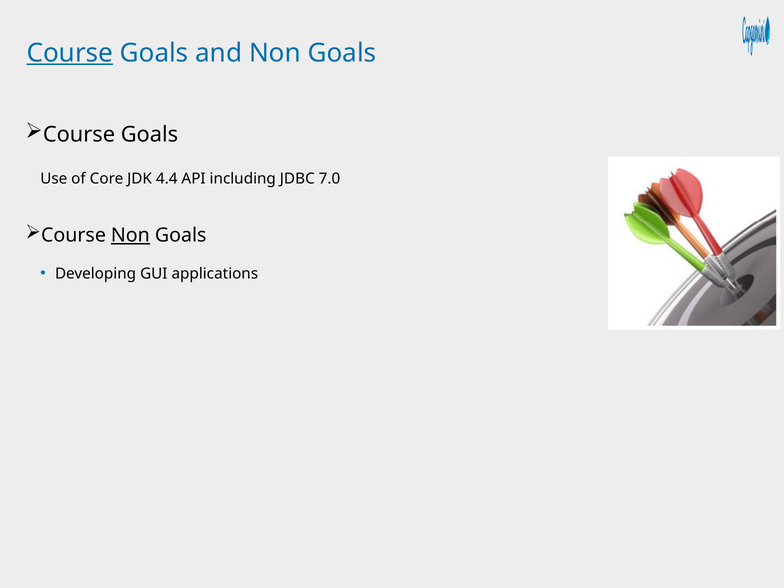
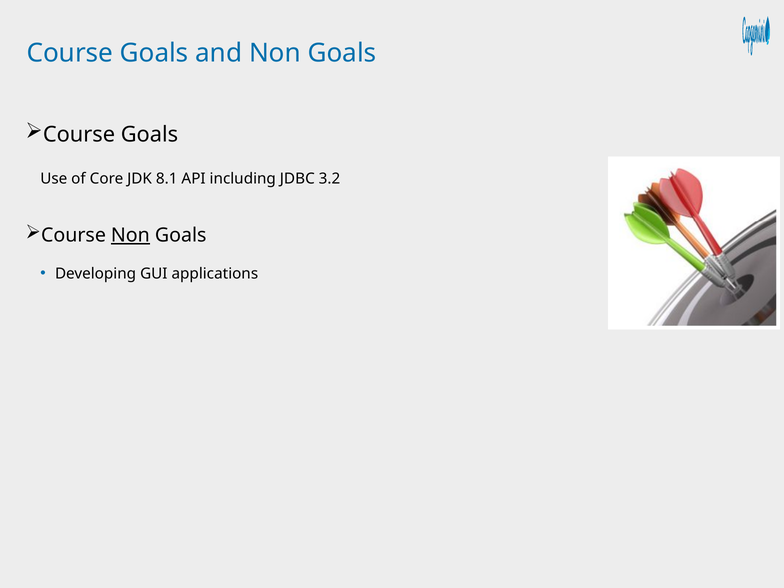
Course at (70, 53) underline: present -> none
4.4: 4.4 -> 8.1
7.0: 7.0 -> 3.2
